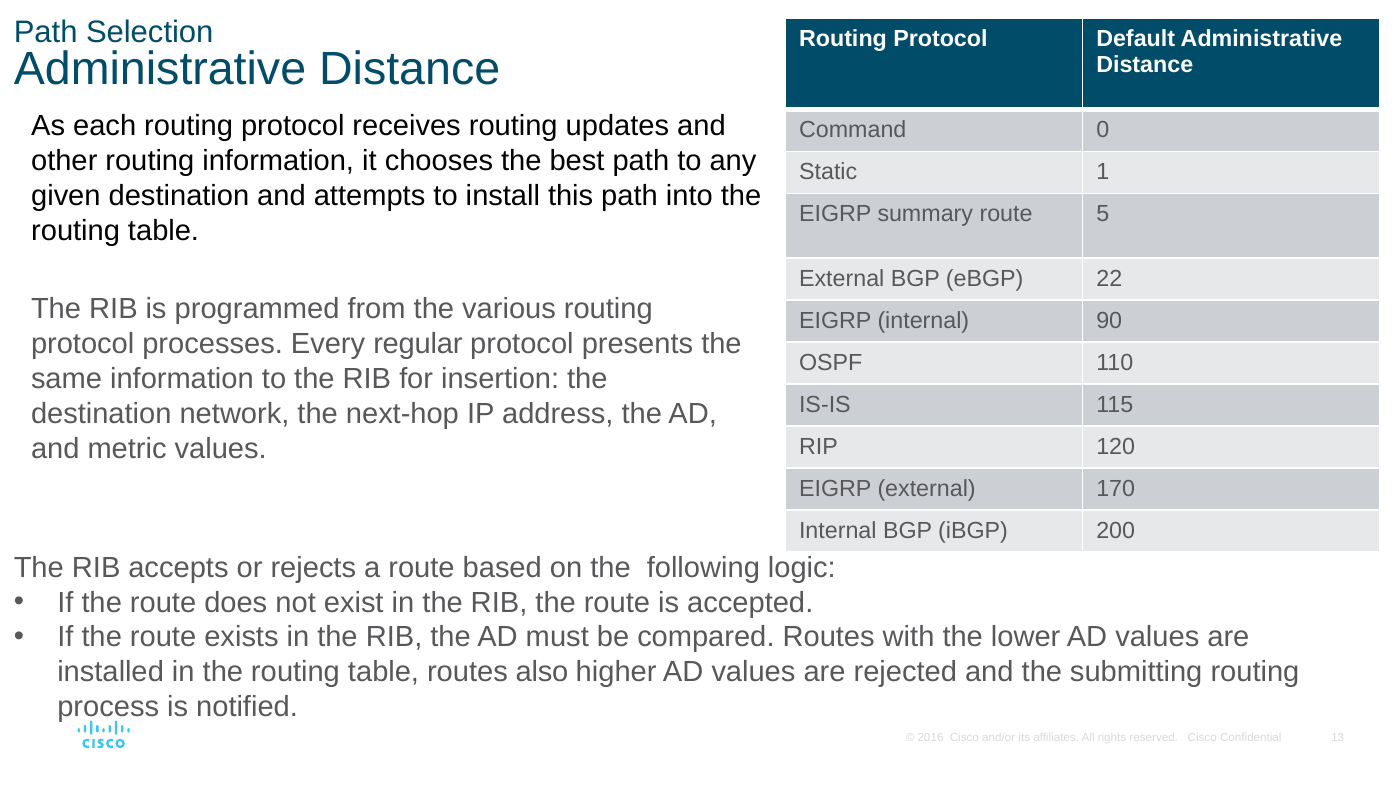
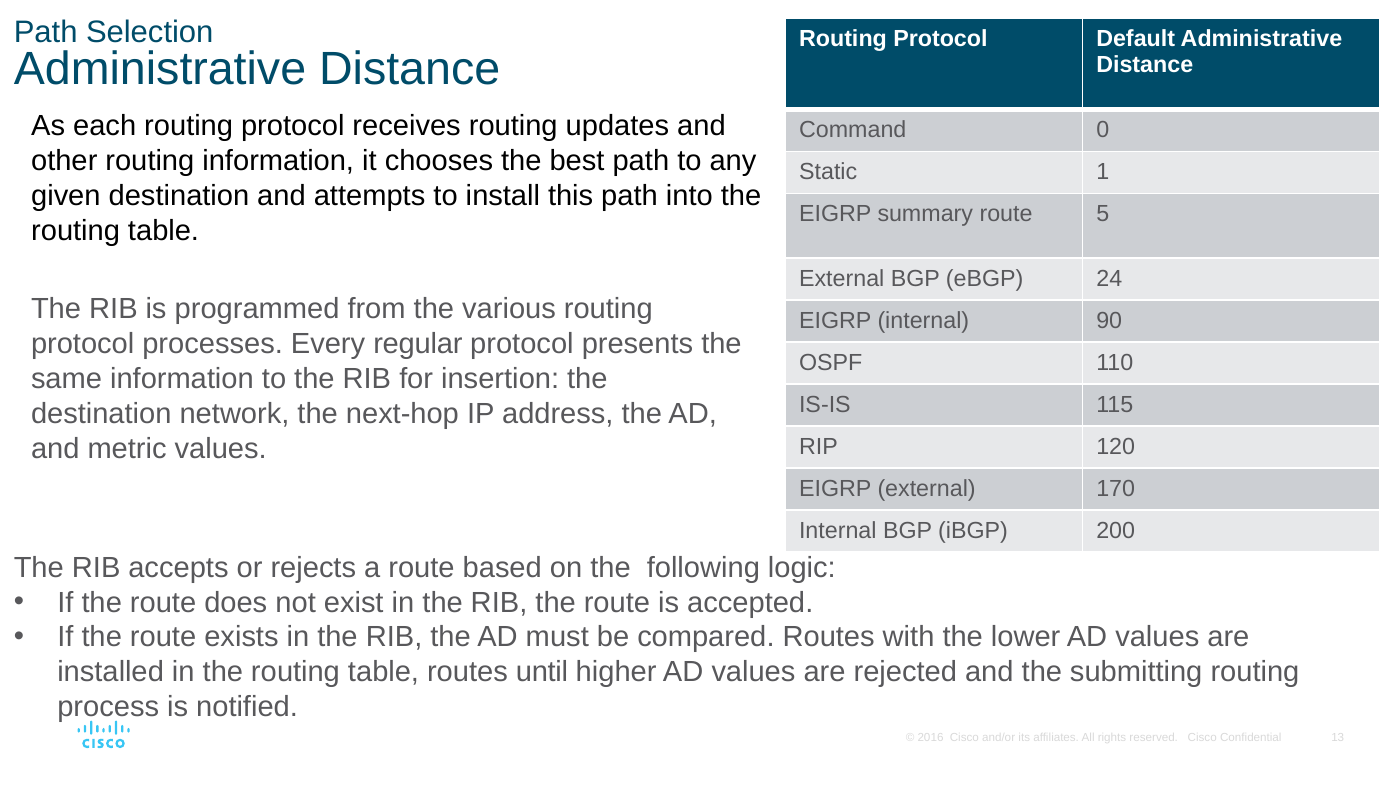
22: 22 -> 24
also: also -> until
